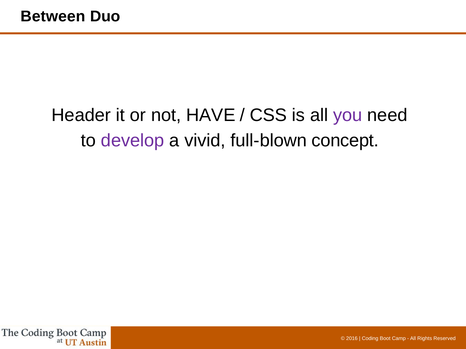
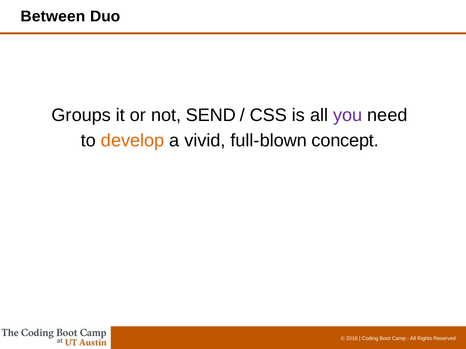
Header: Header -> Groups
HAVE: HAVE -> SEND
develop colour: purple -> orange
